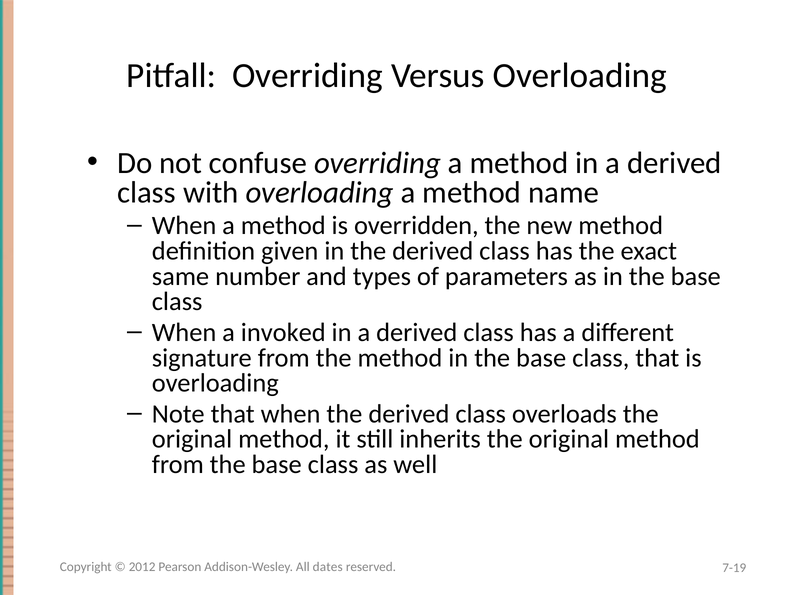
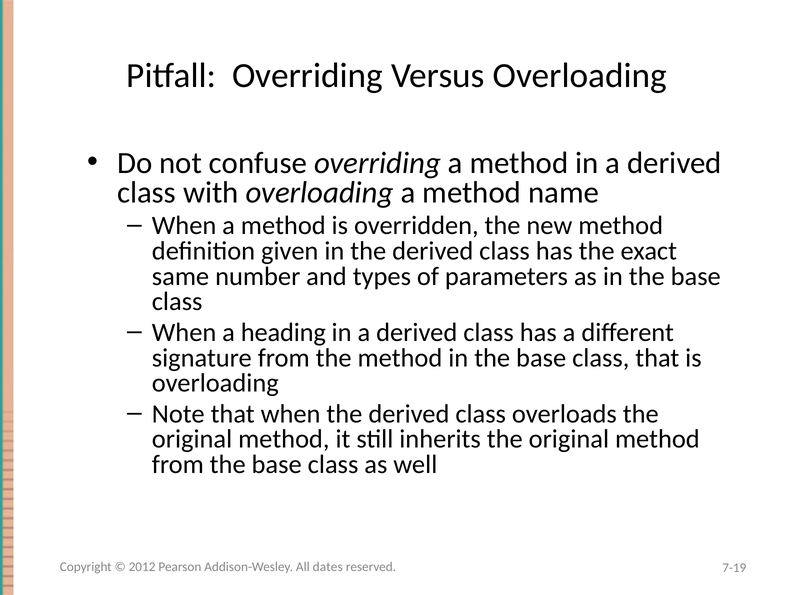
invoked: invoked -> heading
